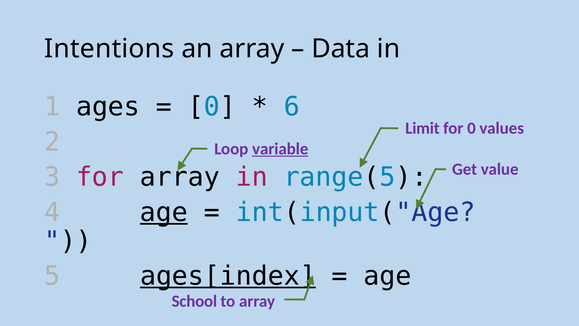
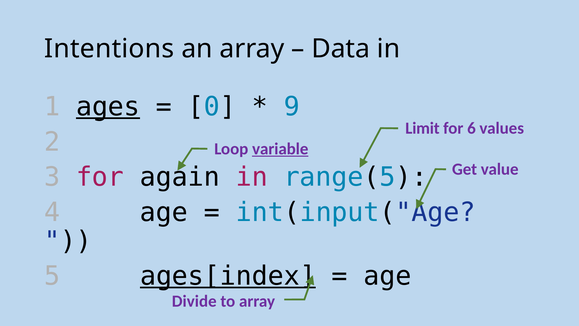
ages underline: none -> present
6: 6 -> 9
for 0: 0 -> 6
for array: array -> again
age at (164, 212) underline: present -> none
School: School -> Divide
